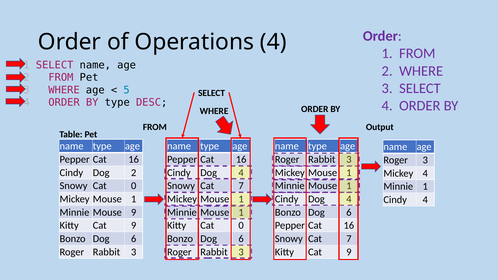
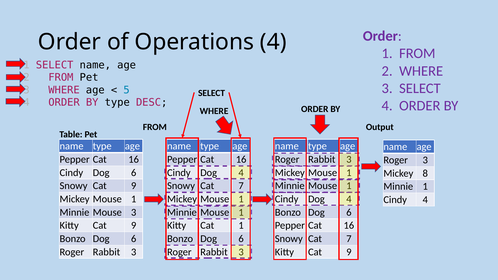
Cindy Dog 2: 2 -> 6
Mickey 4: 4 -> 8
Snowy Cat 0: 0 -> 9
Mouse 9: 9 -> 3
Kitty Cat 0: 0 -> 1
